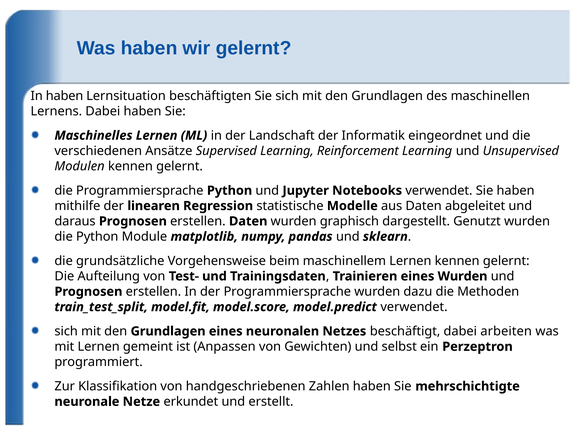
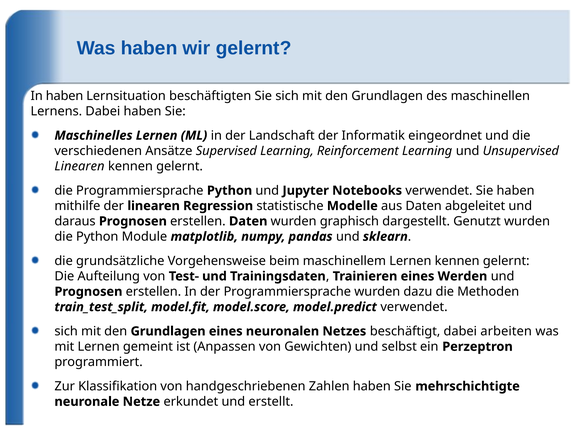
Modulen at (80, 166): Modulen -> Linearen
eines Wurden: Wurden -> Werden
